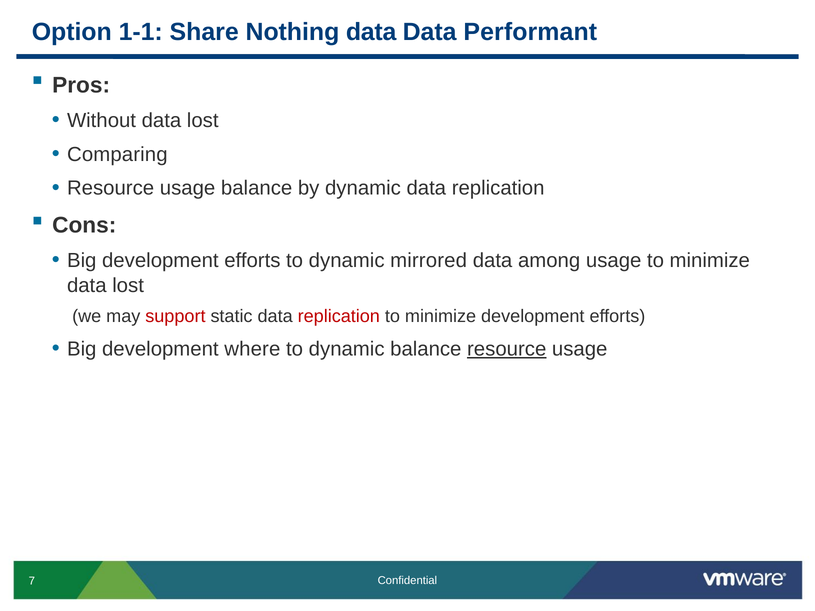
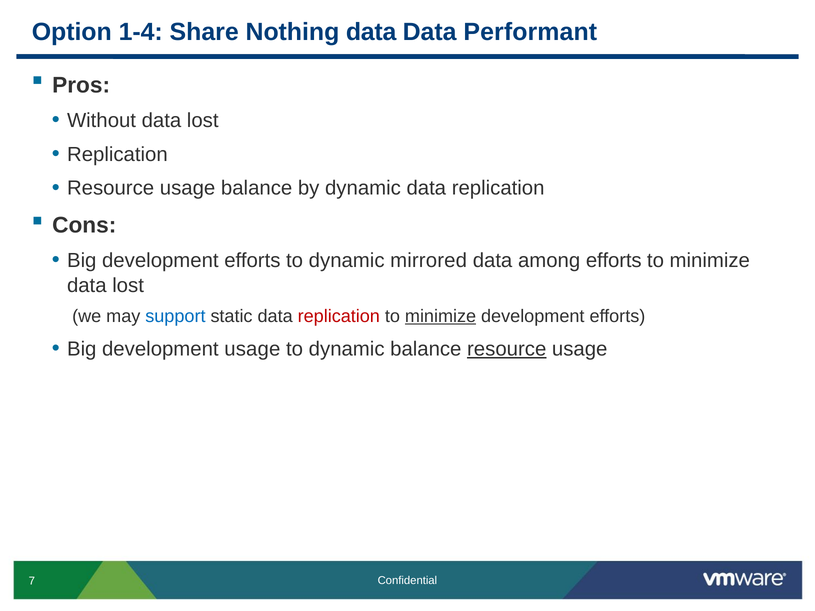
1-1: 1-1 -> 1-4
Comparing at (117, 154): Comparing -> Replication
among usage: usage -> efforts
support colour: red -> blue
minimize at (441, 316) underline: none -> present
development where: where -> usage
